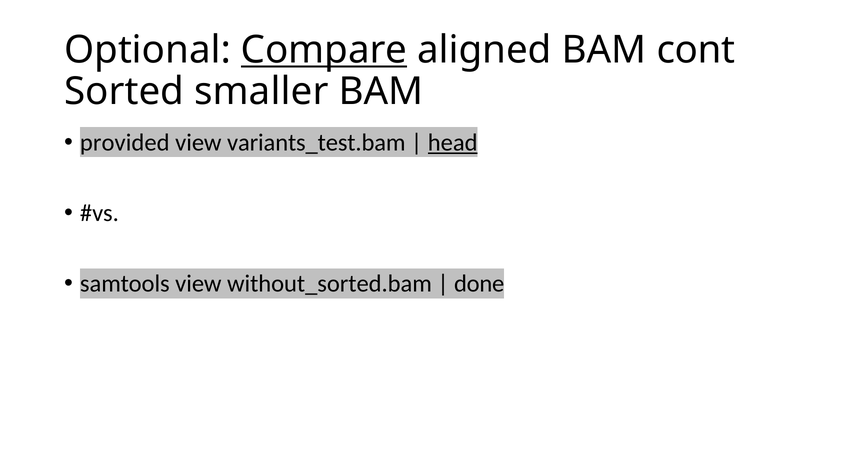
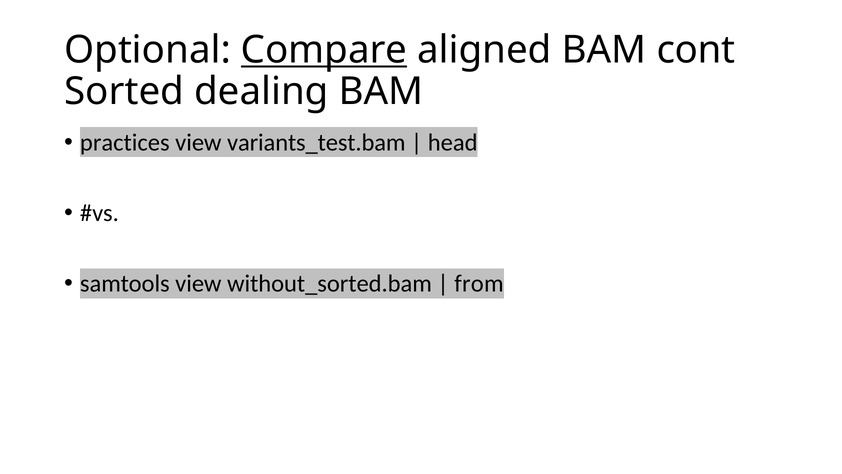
smaller: smaller -> dealing
provided: provided -> practices
head underline: present -> none
done: done -> from
